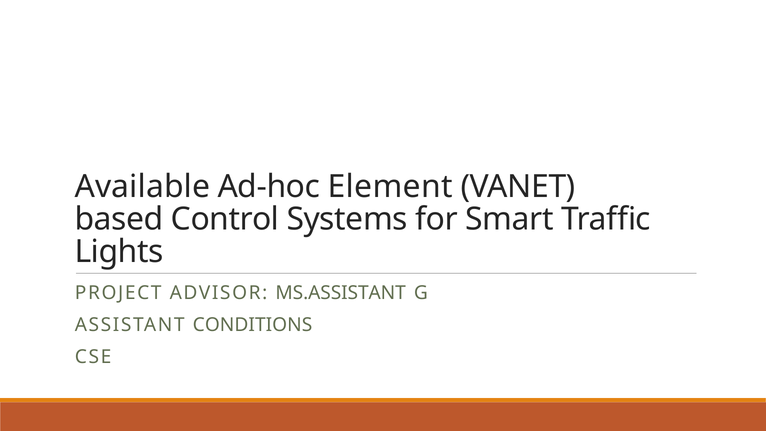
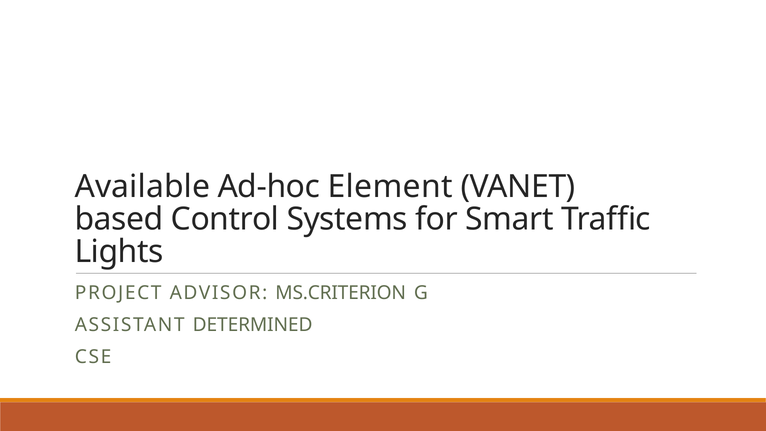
MS.ASSISTANT: MS.ASSISTANT -> MS.CRITERION
CONDITIONS: CONDITIONS -> DETERMINED
